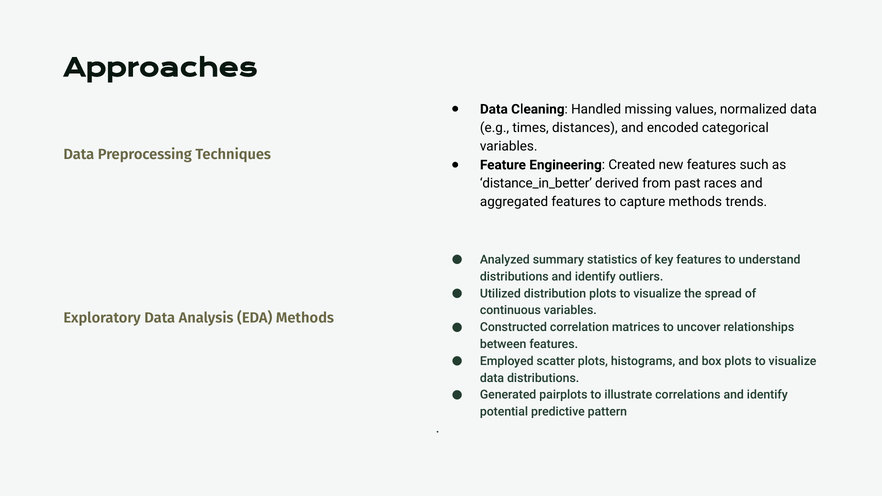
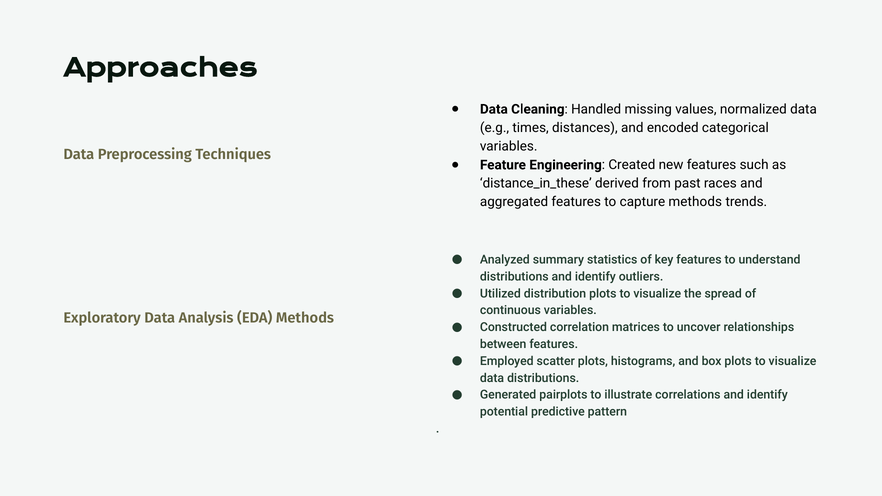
distance_in_better: distance_in_better -> distance_in_these
